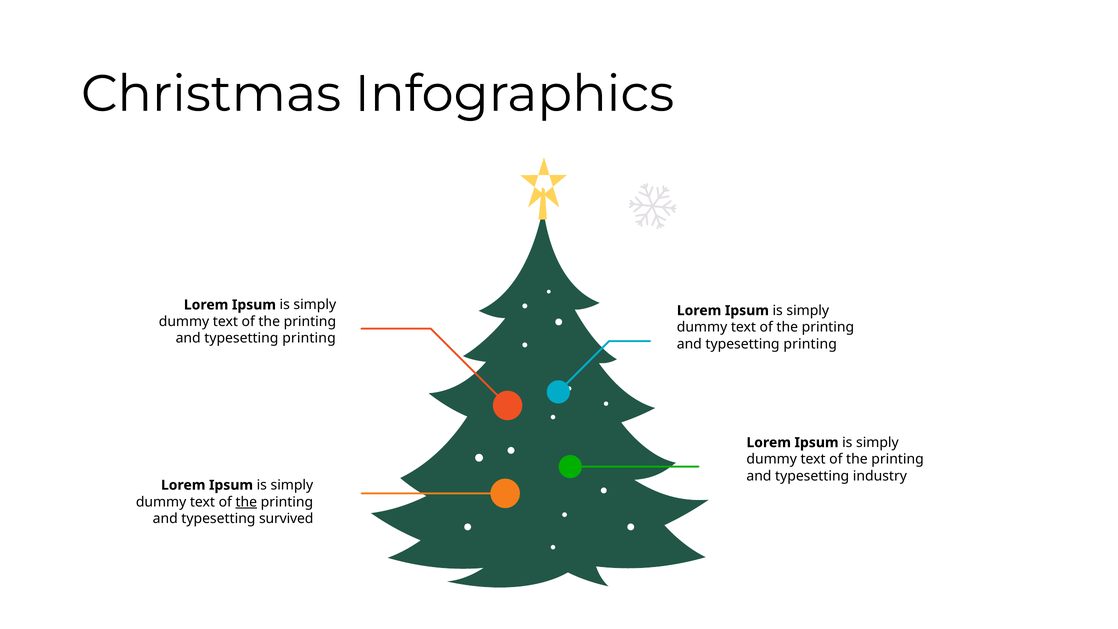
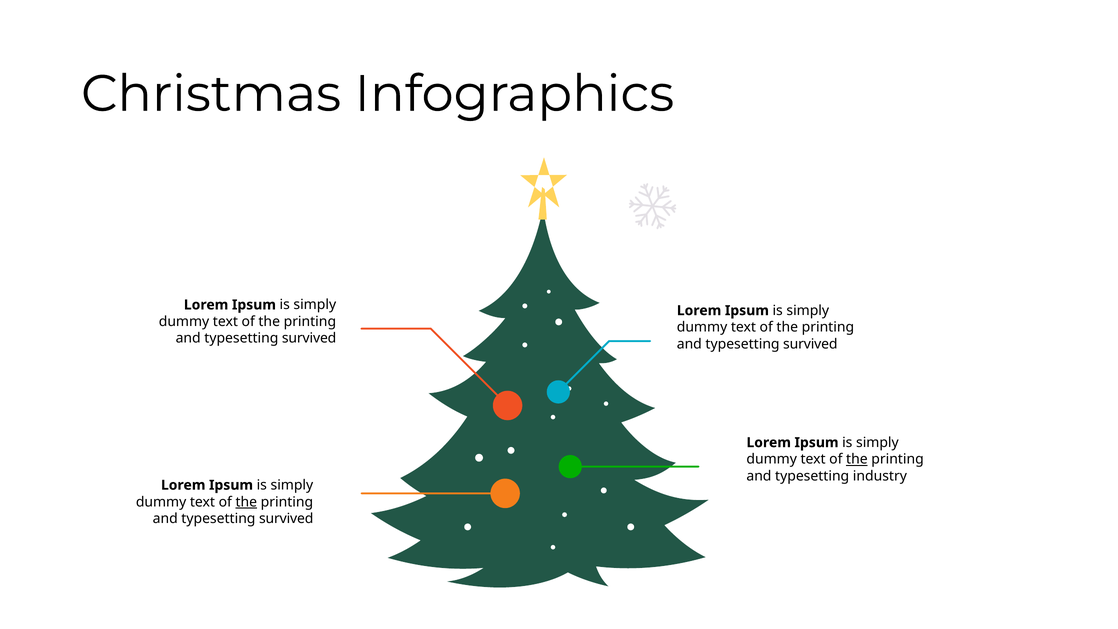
printing at (309, 338): printing -> survived
printing at (810, 344): printing -> survived
the at (857, 459) underline: none -> present
